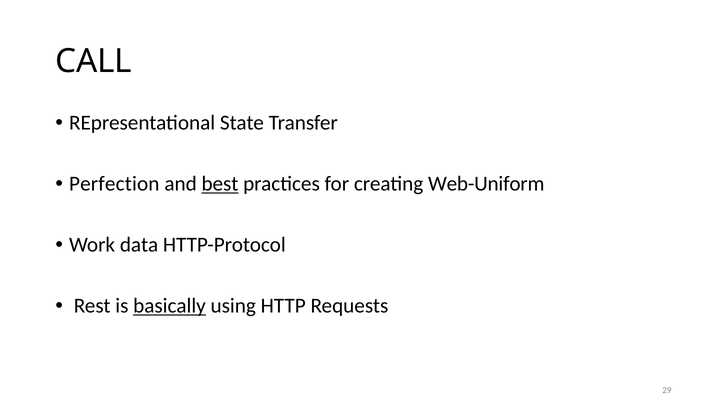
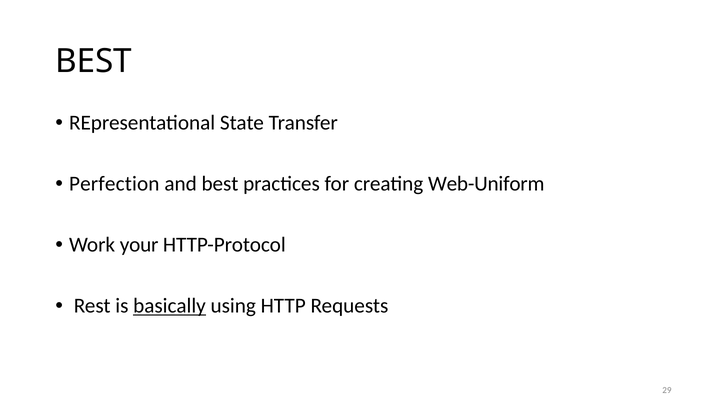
CALL at (94, 61): CALL -> BEST
best at (220, 184) underline: present -> none
data: data -> your
